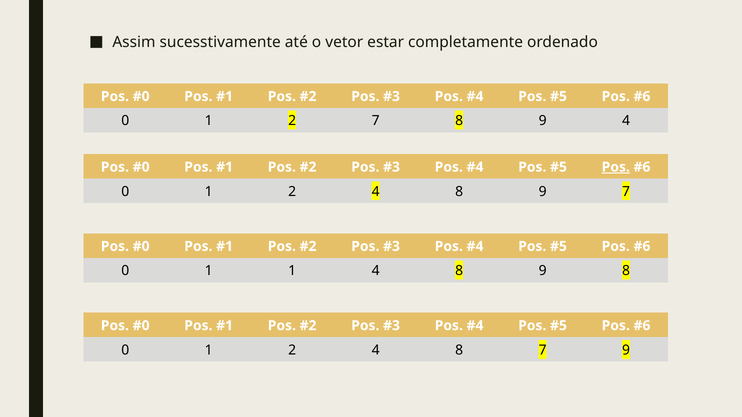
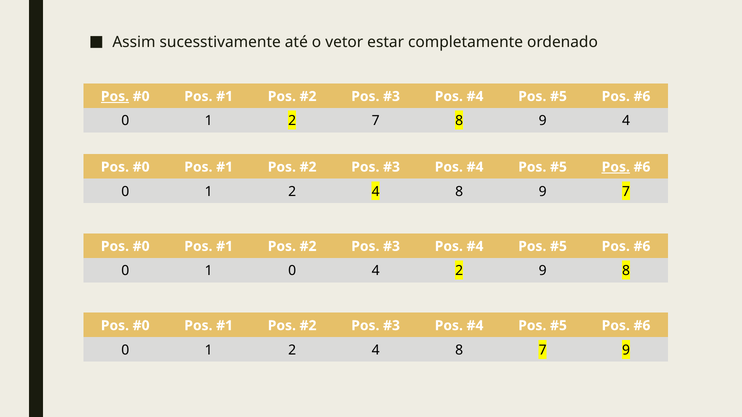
Pos at (115, 96) underline: none -> present
1 1: 1 -> 0
8 at (459, 271): 8 -> 2
